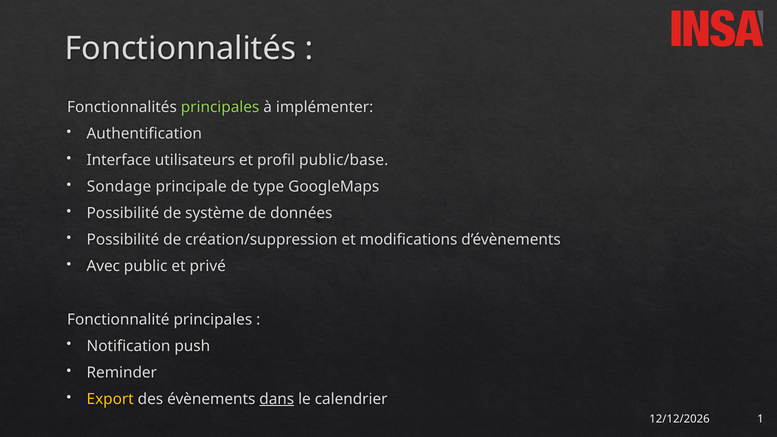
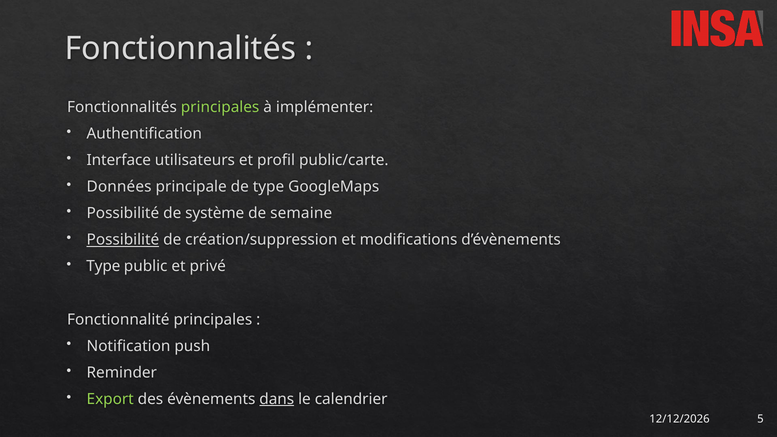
public/base: public/base -> public/carte
Sondage: Sondage -> Données
données: données -> semaine
Possibilité at (123, 240) underline: none -> present
Avec at (103, 266): Avec -> Type
Export colour: yellow -> light green
1: 1 -> 5
